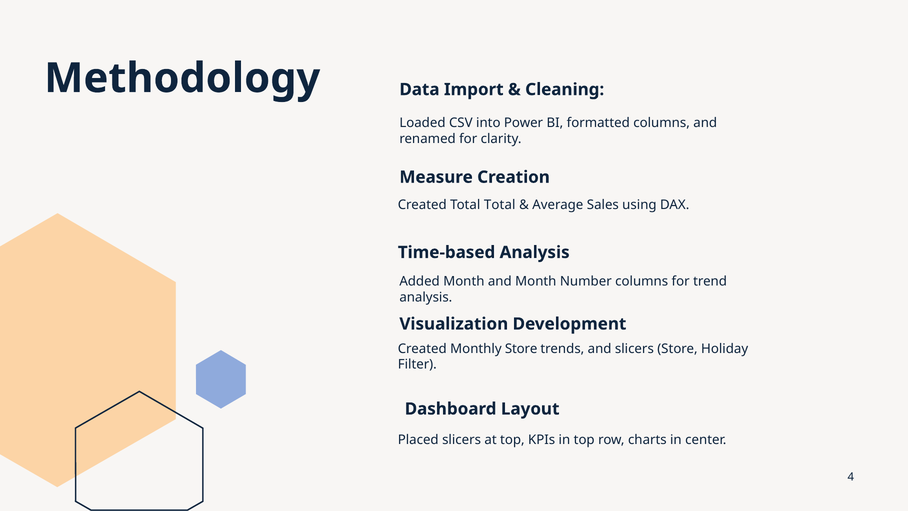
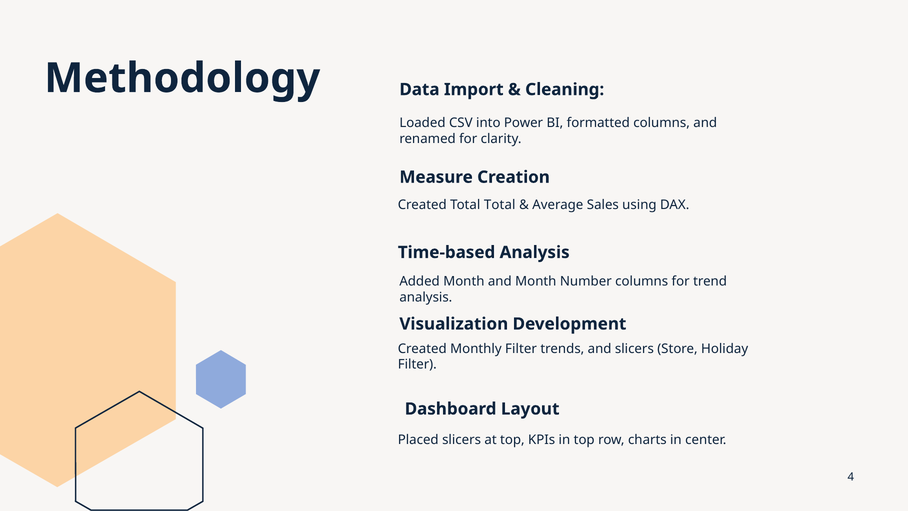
Monthly Store: Store -> Filter
